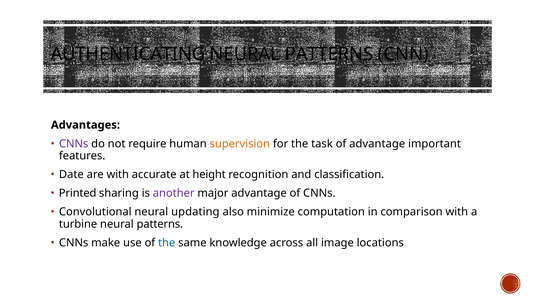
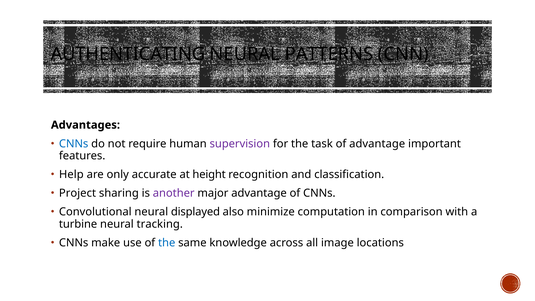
CNNs at (74, 144) colour: purple -> blue
supervision colour: orange -> purple
Date: Date -> Help
are with: with -> only
Printed: Printed -> Project
updating: updating -> displayed
patterns at (160, 224): patterns -> tracking
